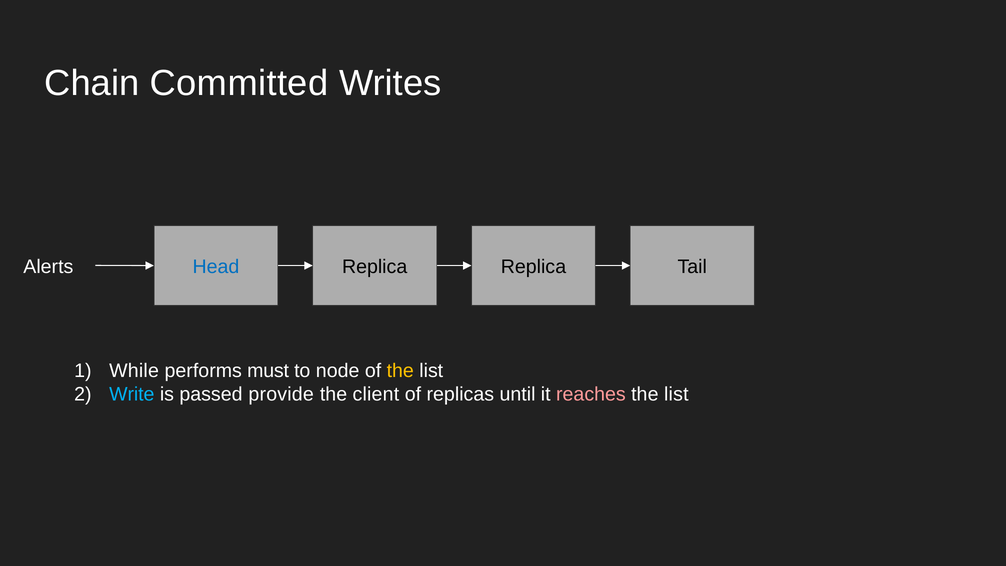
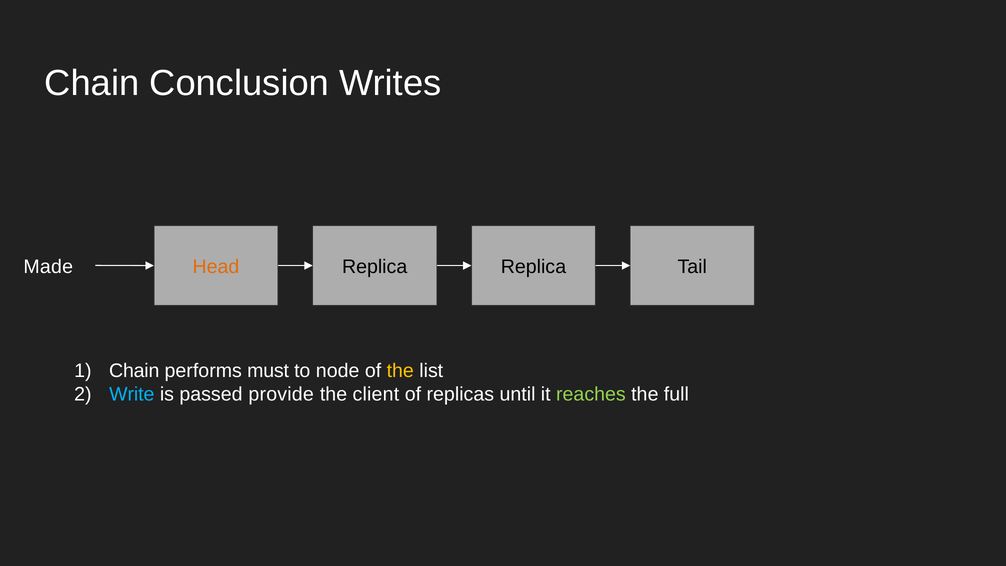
Committed: Committed -> Conclusion
Alerts: Alerts -> Made
Head colour: blue -> orange
While at (134, 371): While -> Chain
reaches colour: pink -> light green
list at (676, 394): list -> full
